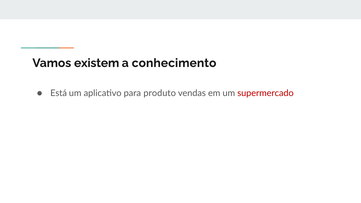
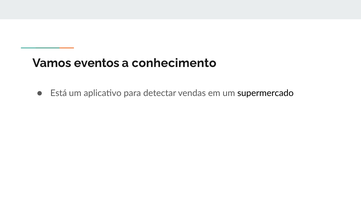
existem: existem -> eventos
produto: produto -> detectar
supermercado colour: red -> black
